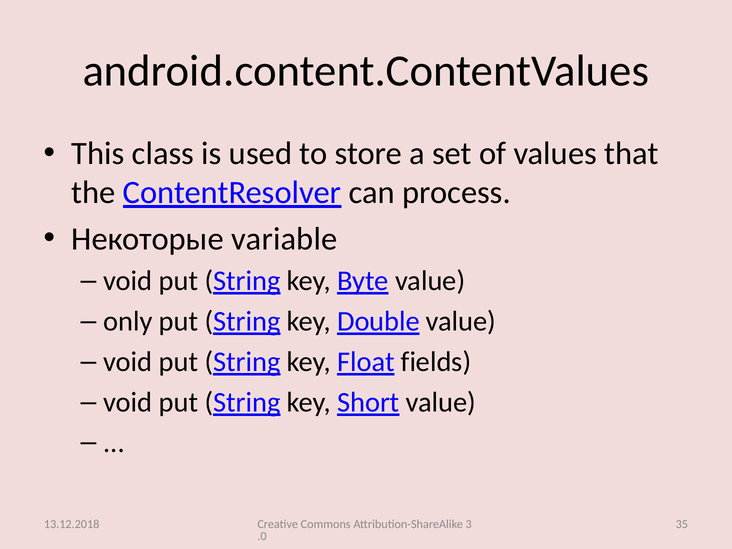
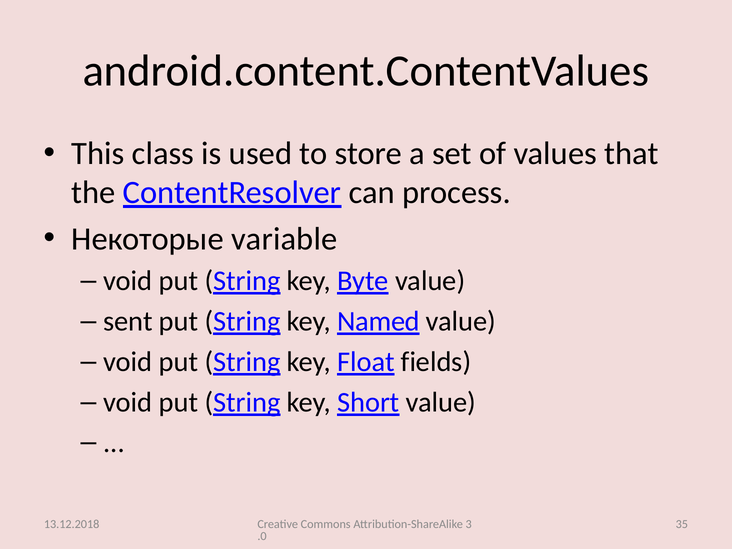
only: only -> sent
Double: Double -> Named
